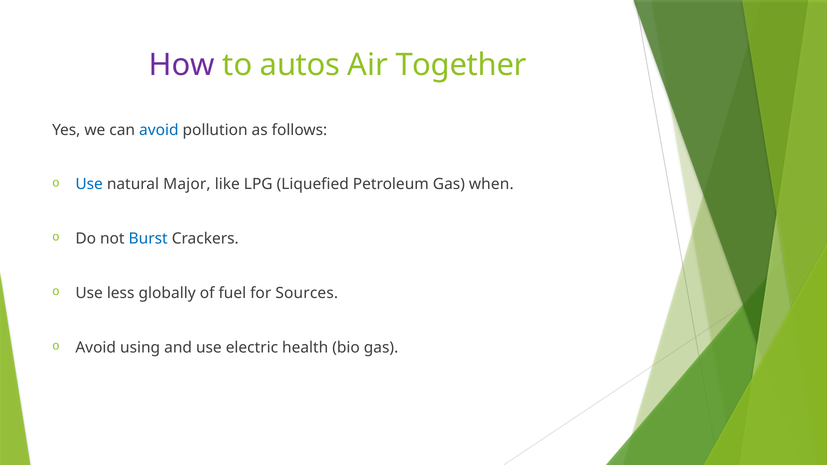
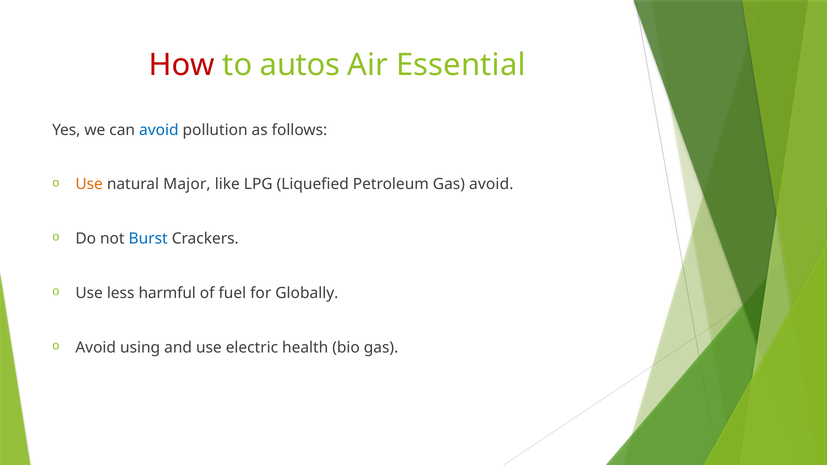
How colour: purple -> red
Together: Together -> Essential
Use at (89, 184) colour: blue -> orange
Gas when: when -> avoid
globally: globally -> harmful
Sources: Sources -> Globally
